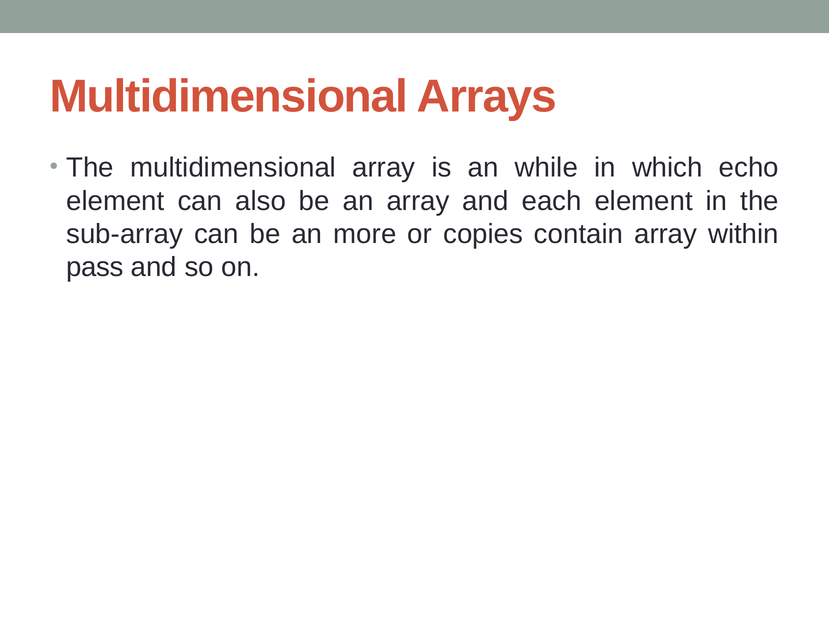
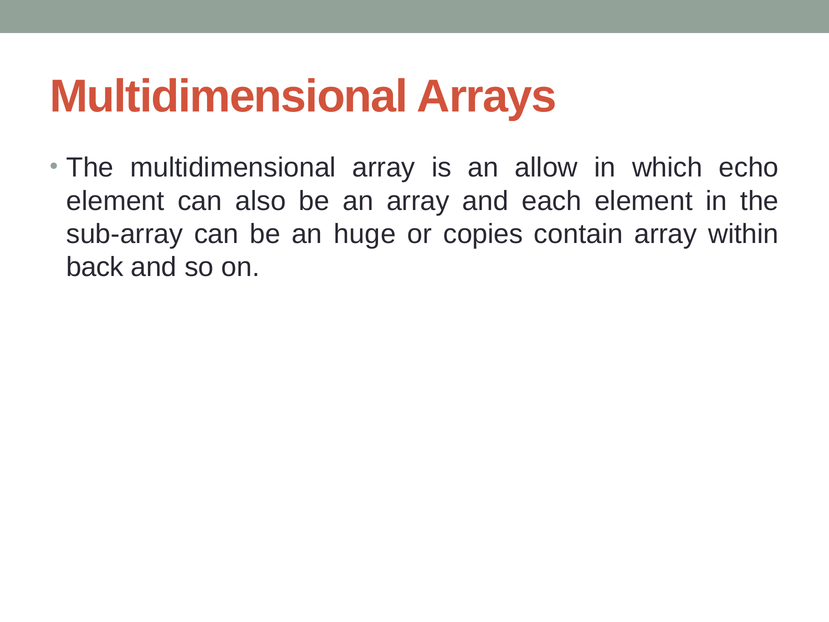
while: while -> allow
more: more -> huge
pass: pass -> back
